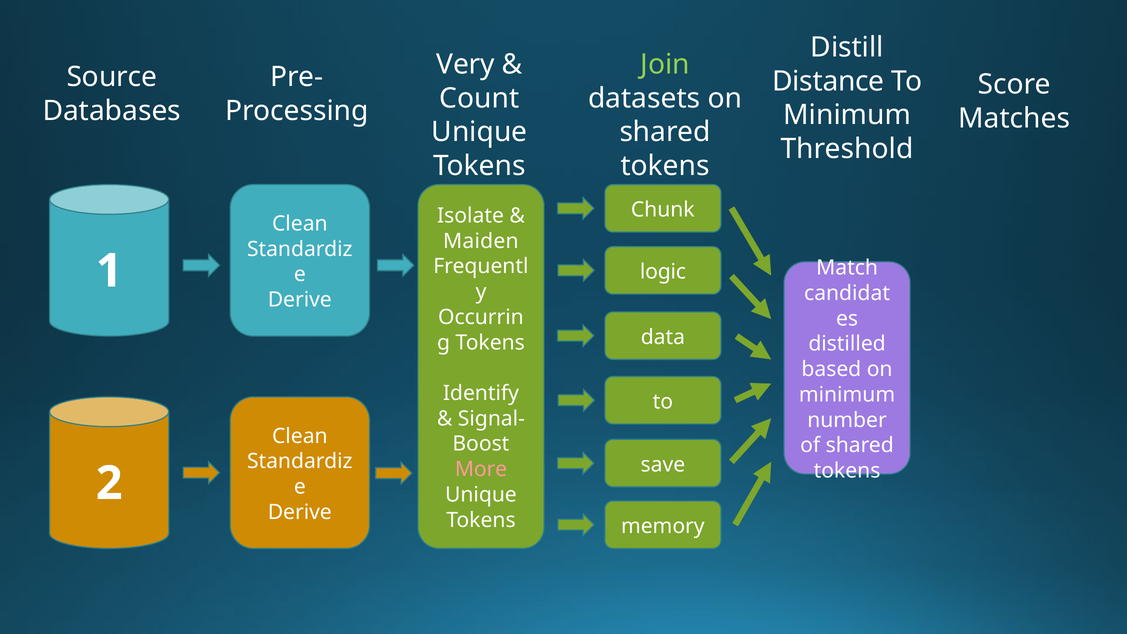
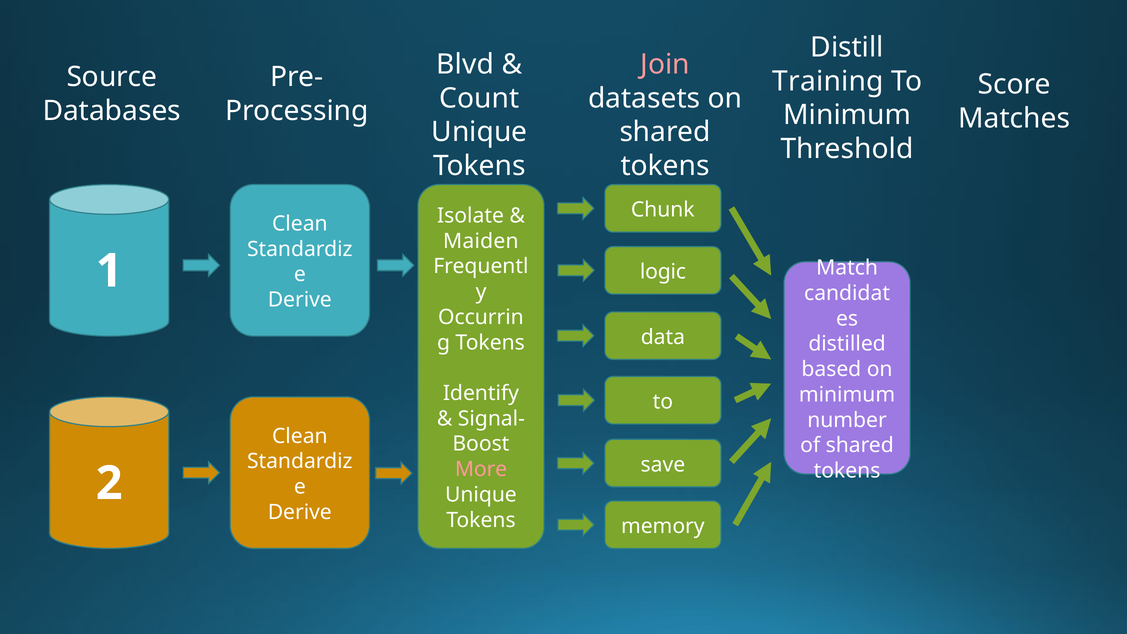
Very: Very -> Blvd
Join colour: light green -> pink
Distance: Distance -> Training
